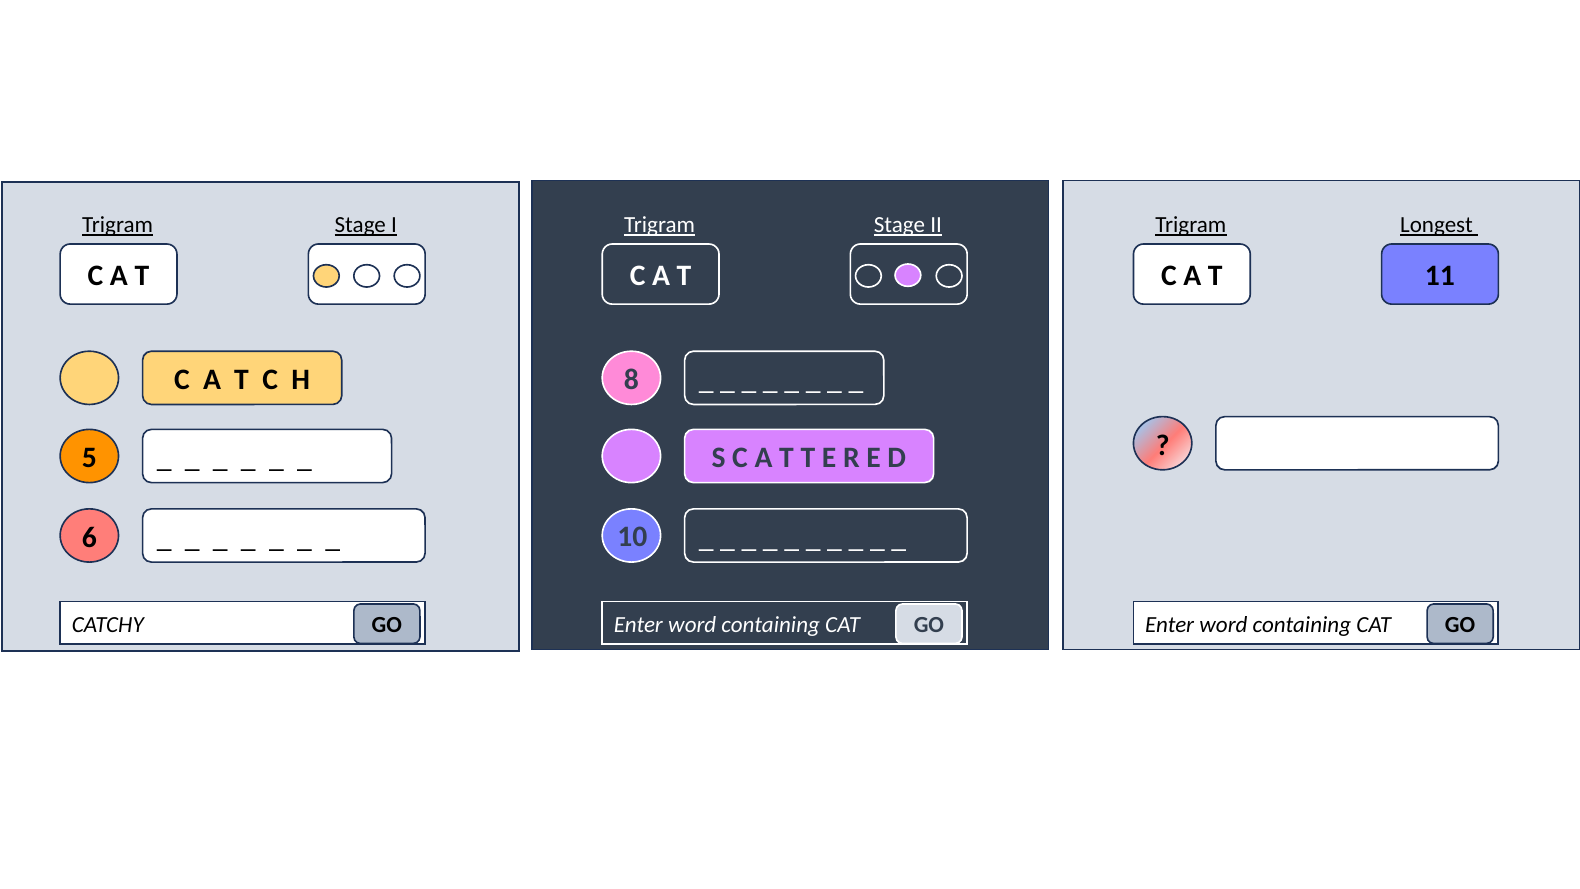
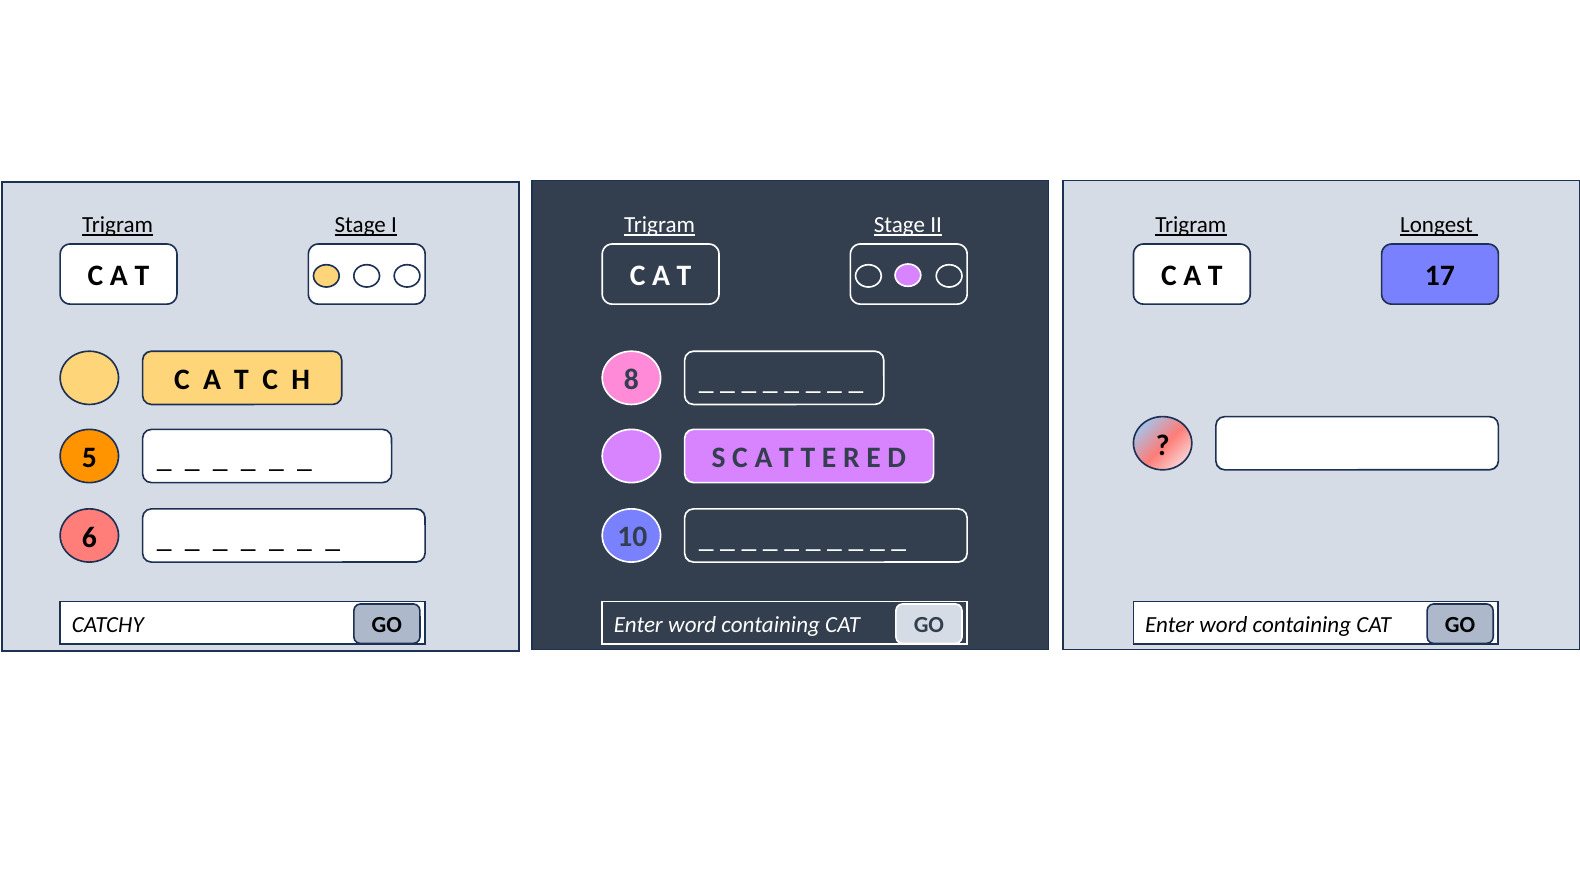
11: 11 -> 17
